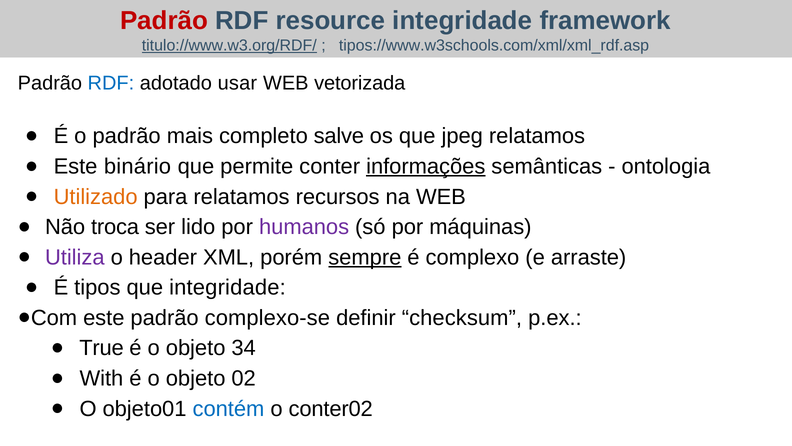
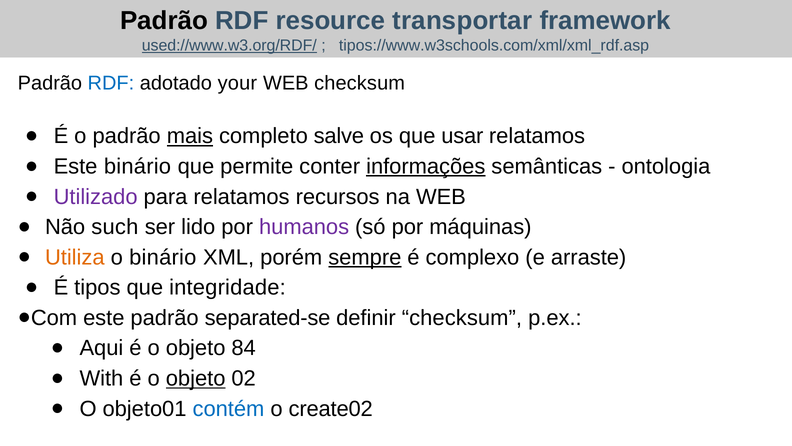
Padrão at (164, 21) colour: red -> black
resource integridade: integridade -> transportar
titulo://www.w3.org/RDF/: titulo://www.w3.org/RDF/ -> used://www.w3.org/RDF/
usar: usar -> your
WEB vetorizada: vetorizada -> checksum
mais underline: none -> present
jpeg: jpeg -> usar
Utilizado colour: orange -> purple
troca: troca -> such
Utiliza colour: purple -> orange
o header: header -> binário
complexo-se: complexo-se -> separated-se
True: True -> Aqui
34: 34 -> 84
objeto at (196, 378) underline: none -> present
conter02: conter02 -> create02
